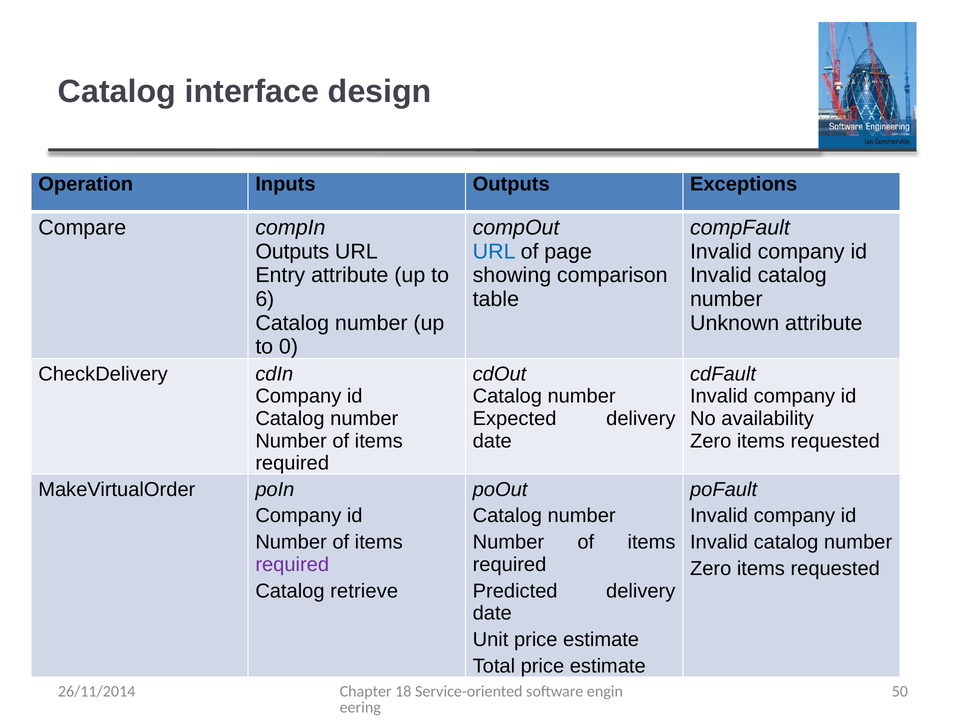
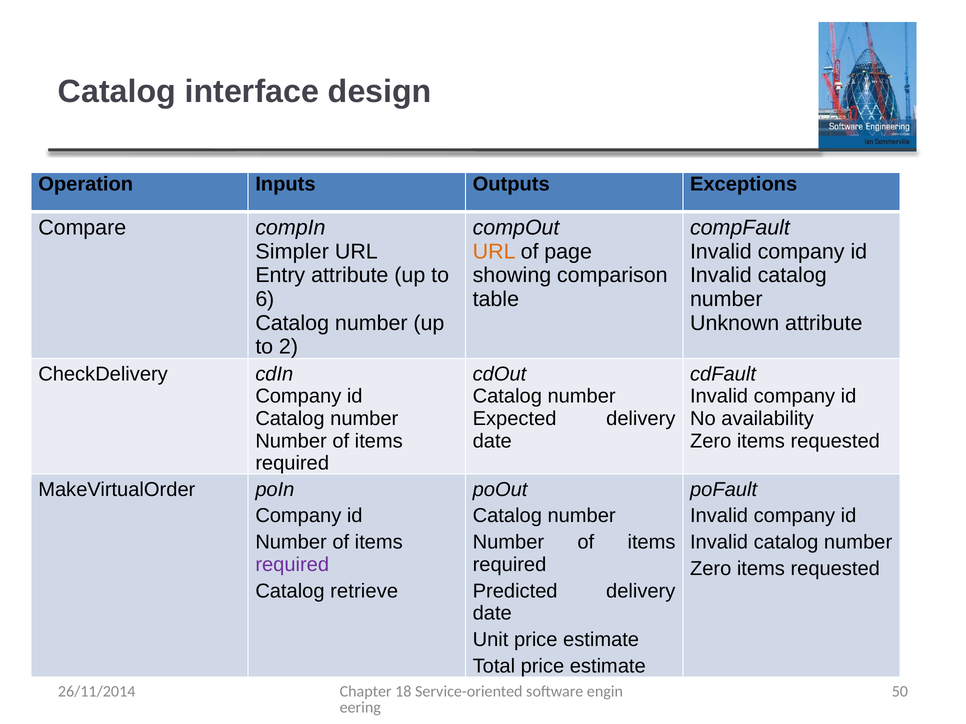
Outputs at (292, 252): Outputs -> Simpler
URL at (494, 252) colour: blue -> orange
0: 0 -> 2
